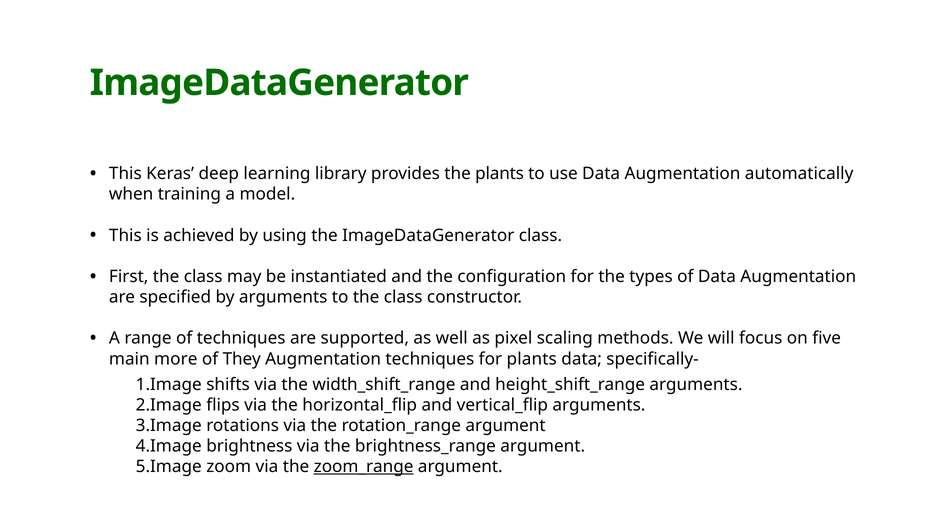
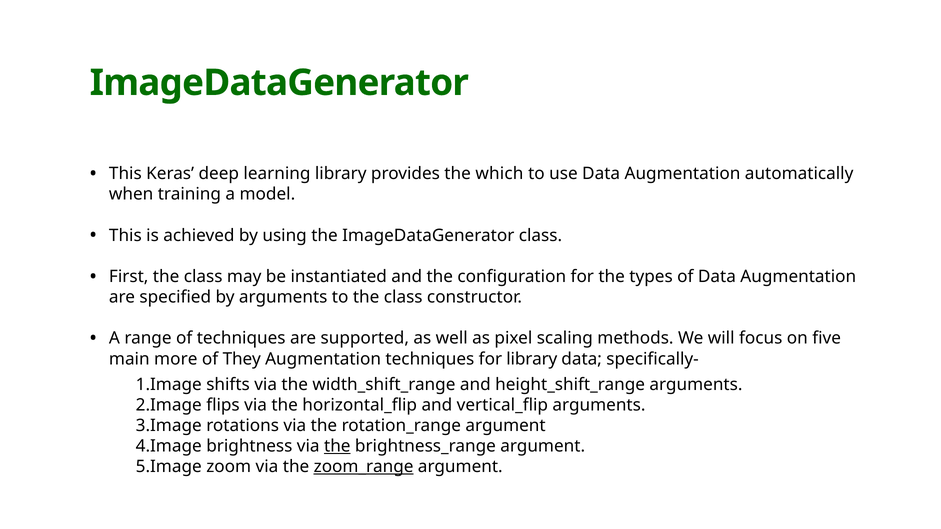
the plants: plants -> which
for plants: plants -> library
the at (337, 446) underline: none -> present
